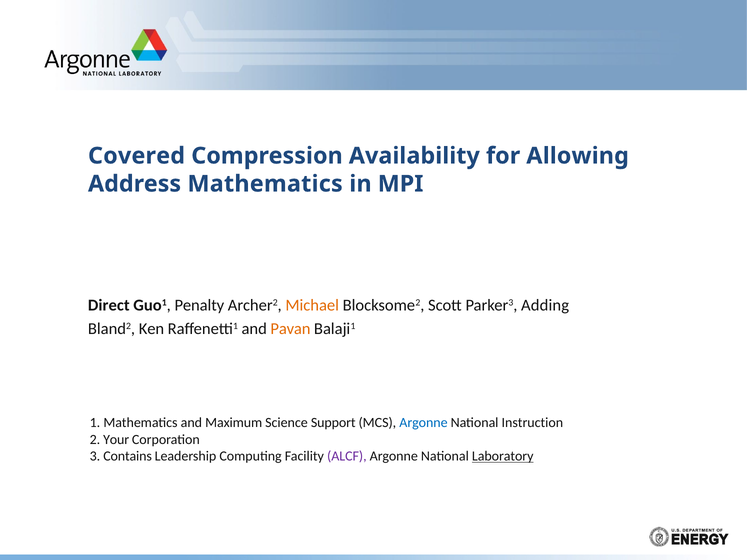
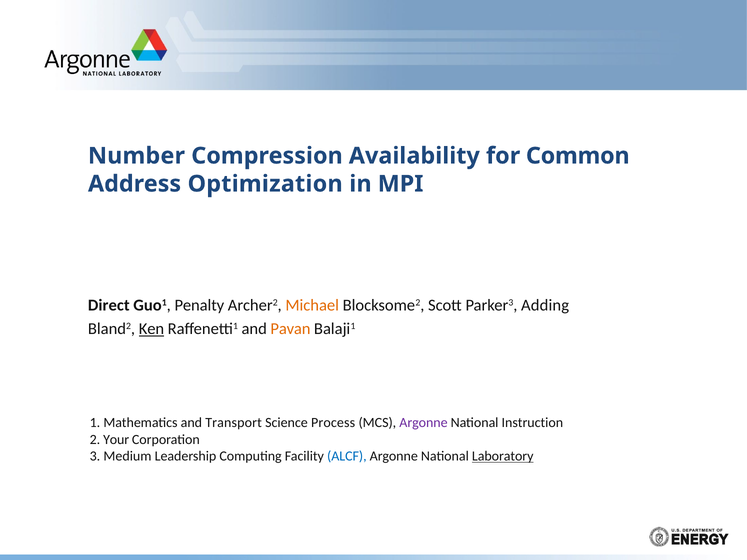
Covered: Covered -> Number
Allowing: Allowing -> Common
Address Mathematics: Mathematics -> Optimization
Ken underline: none -> present
Maximum: Maximum -> Transport
Support: Support -> Process
Argonne at (423, 423) colour: blue -> purple
Contains: Contains -> Medium
ALCF colour: purple -> blue
